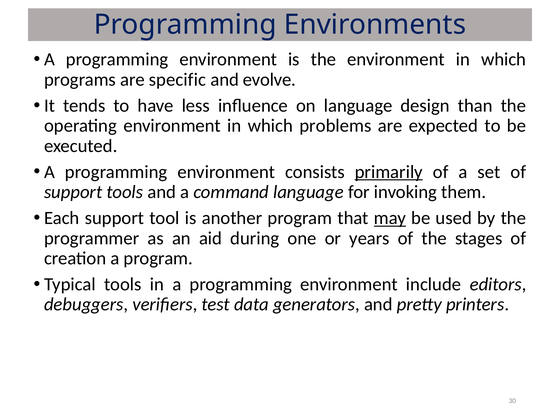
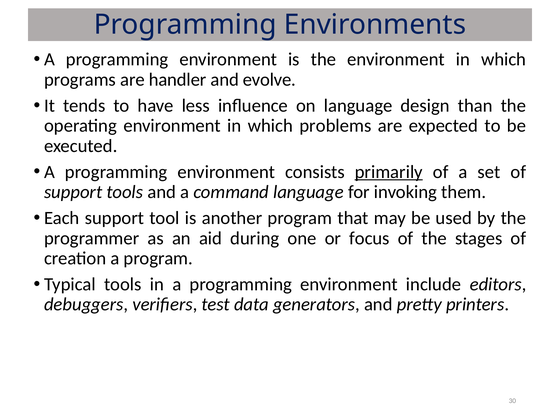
specific: specific -> handler
may underline: present -> none
years: years -> focus
